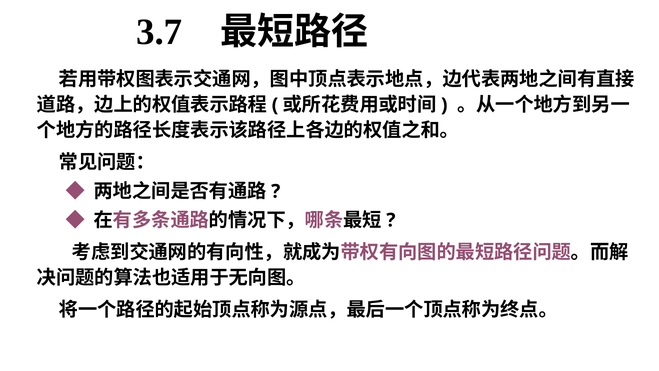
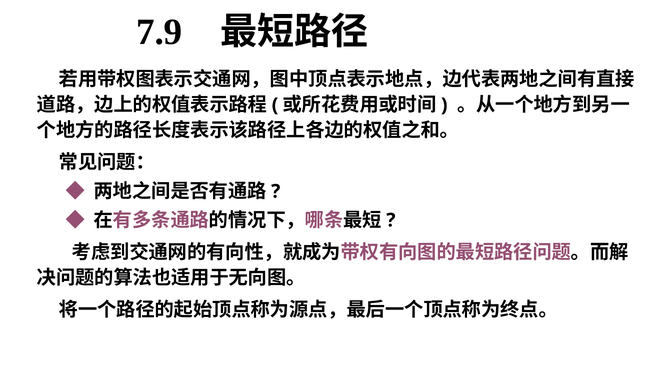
3.7: 3.7 -> 7.9
